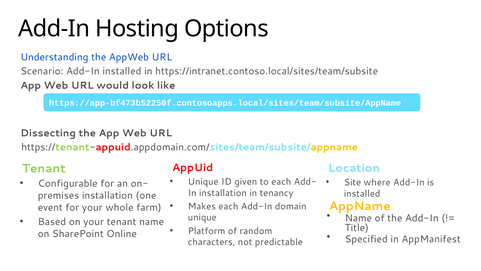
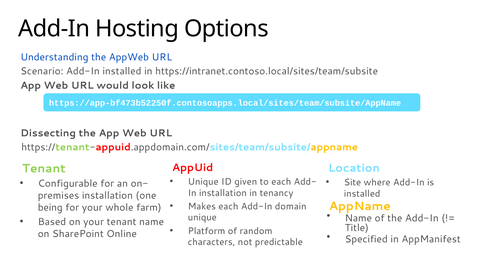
event: event -> being
